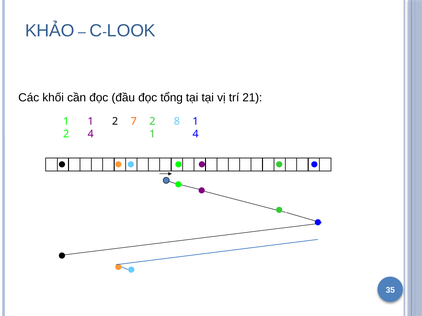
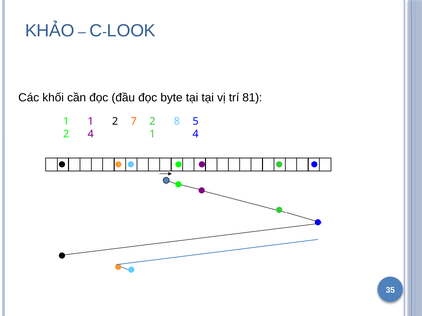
tổng: tổng -> byte
21: 21 -> 81
8 1: 1 -> 5
